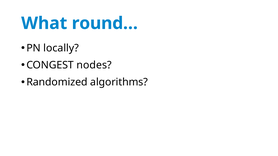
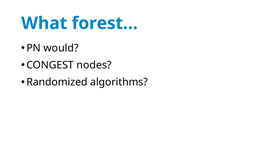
round…: round… -> forest…
locally: locally -> would
